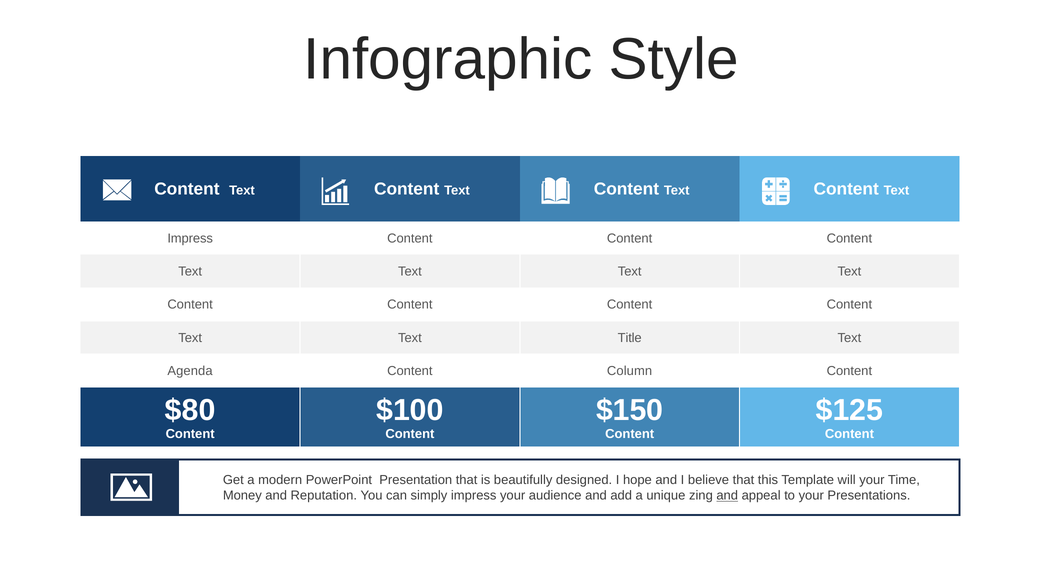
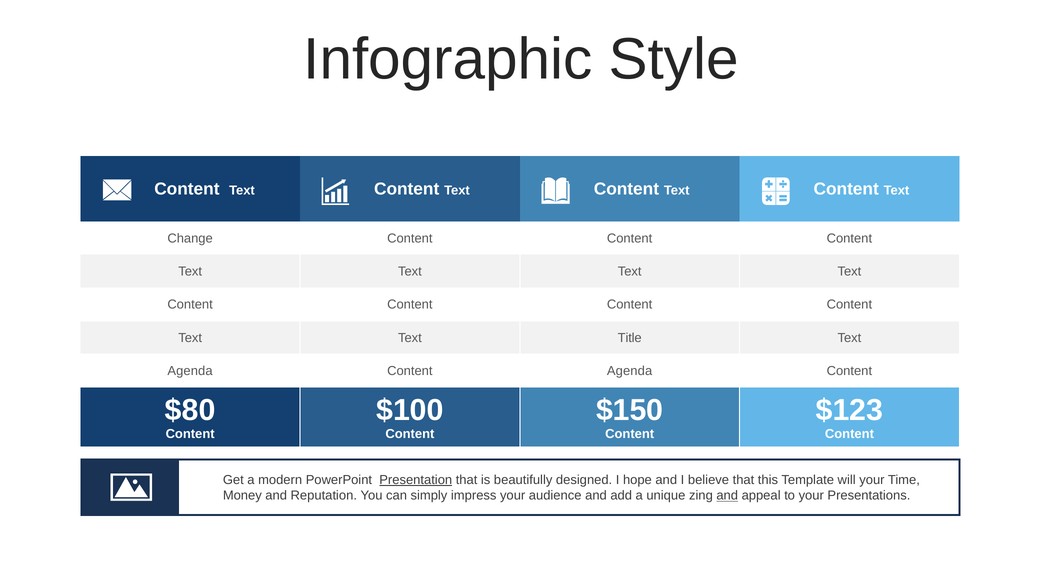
Impress at (190, 238): Impress -> Change
Content Column: Column -> Agenda
$125: $125 -> $123
Presentation underline: none -> present
